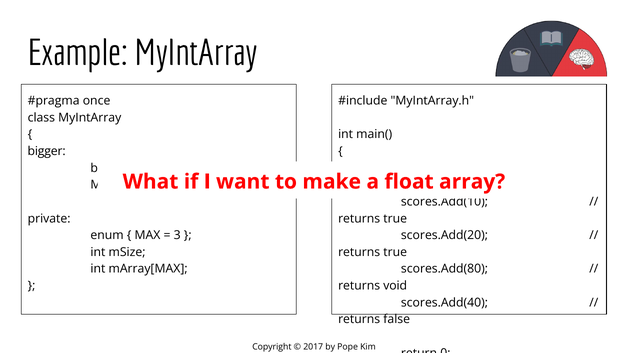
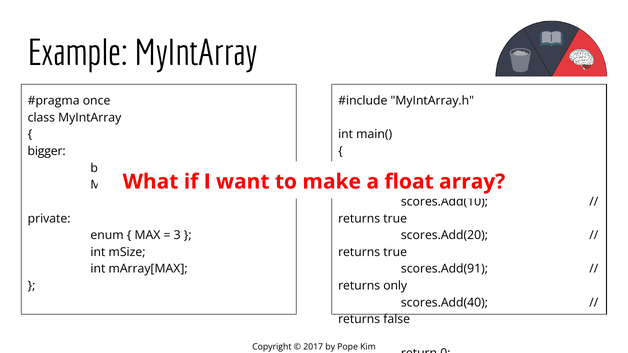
scores.Add(80: scores.Add(80 -> scores.Add(91
void: void -> only
